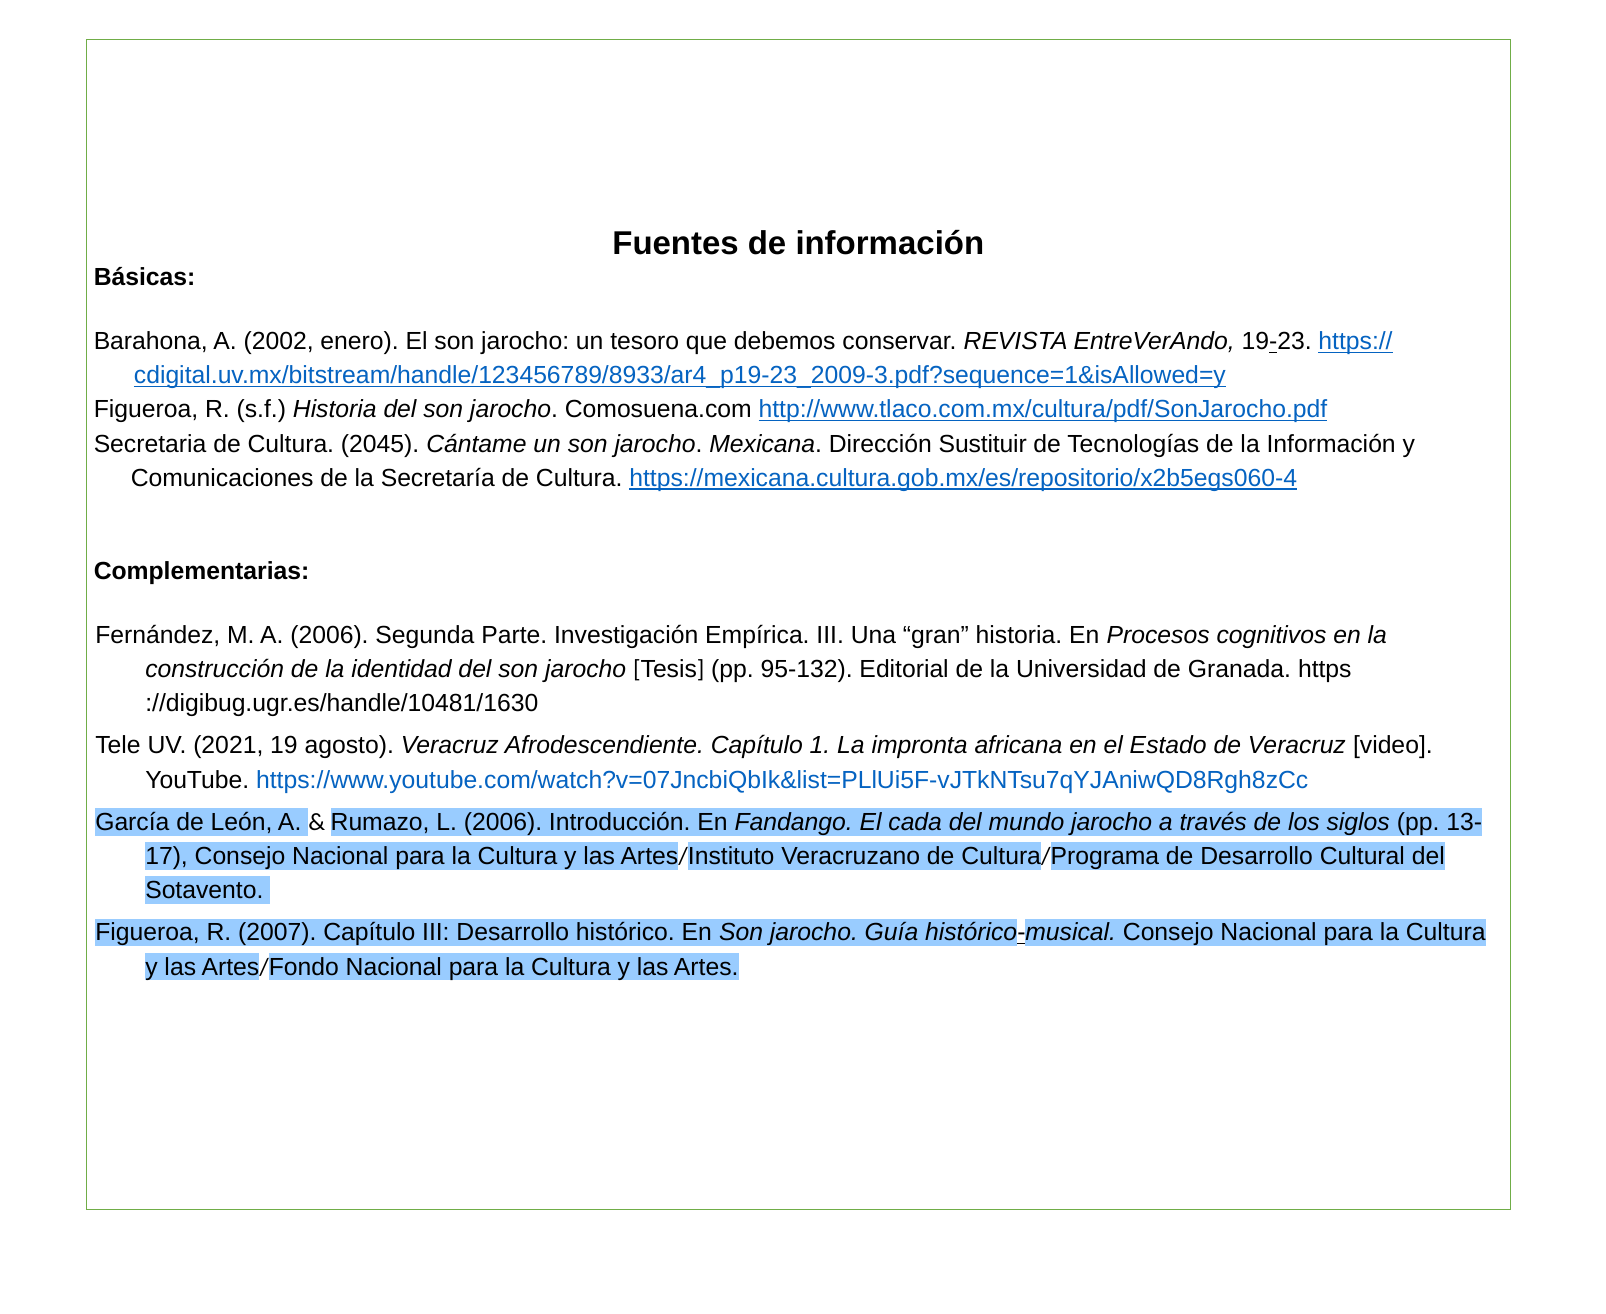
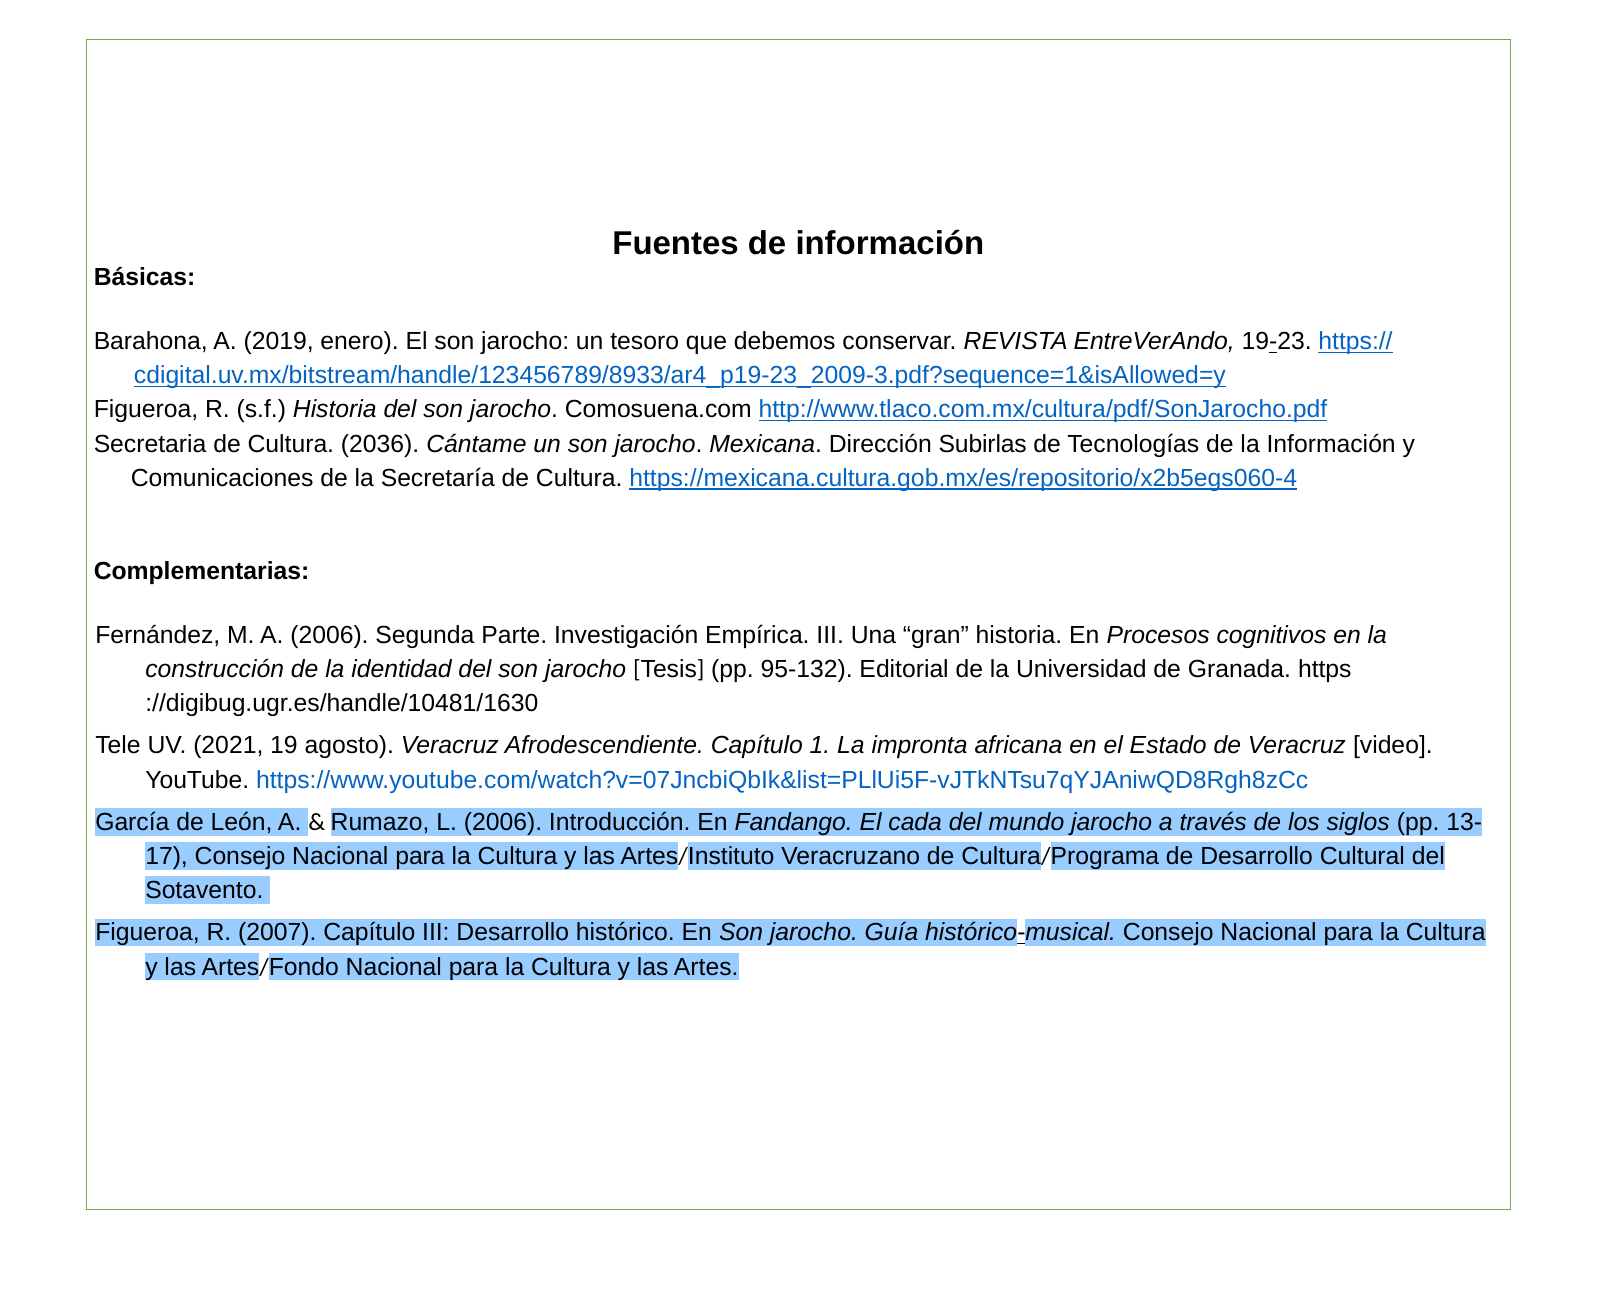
2002: 2002 -> 2019
2045: 2045 -> 2036
Sustituir: Sustituir -> Subirlas
